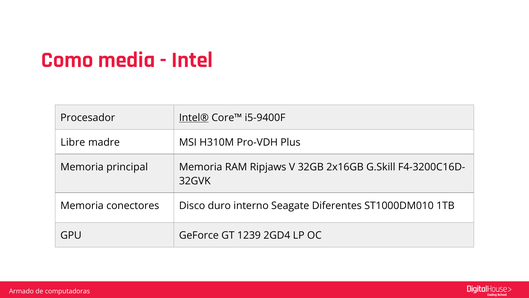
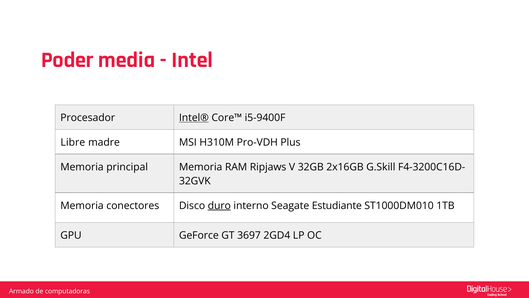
Como: Como -> Poder
duro underline: none -> present
Diferentes: Diferentes -> Estudiante
1239: 1239 -> 3697
